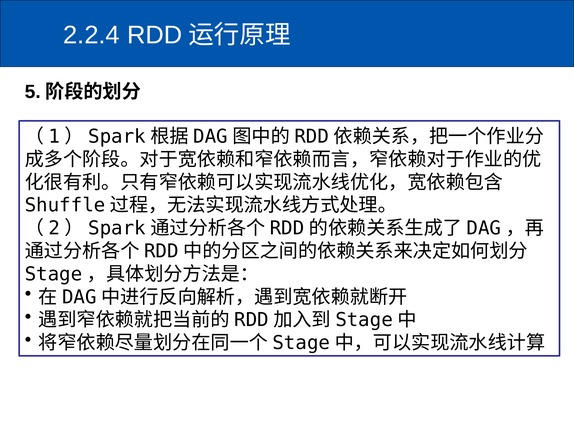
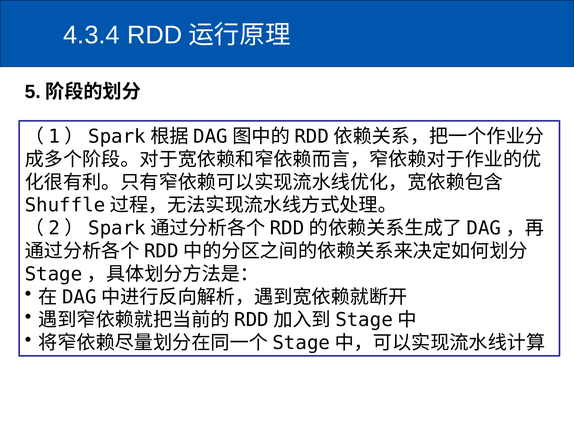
2.2.4: 2.2.4 -> 4.3.4
